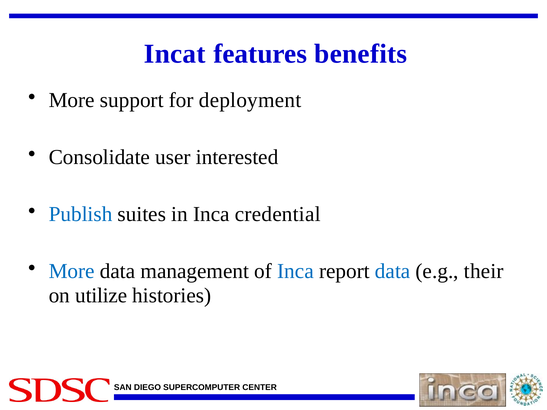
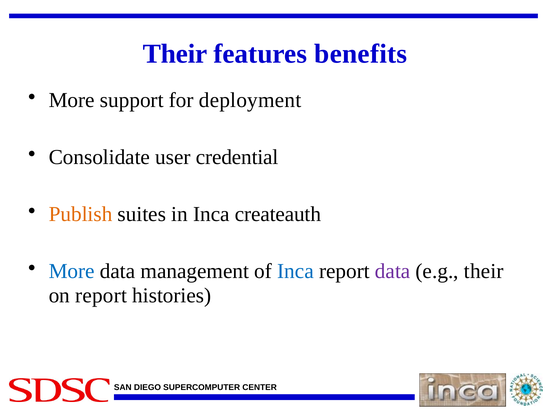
Incat at (175, 54): Incat -> Their
interested: interested -> credential
Publish colour: blue -> orange
credential: credential -> createauth
data at (393, 271) colour: blue -> purple
on utilize: utilize -> report
